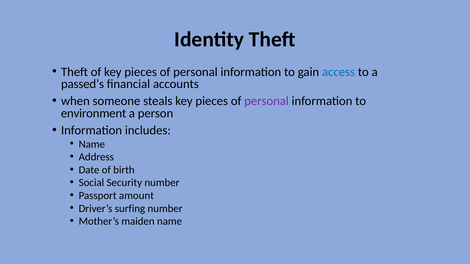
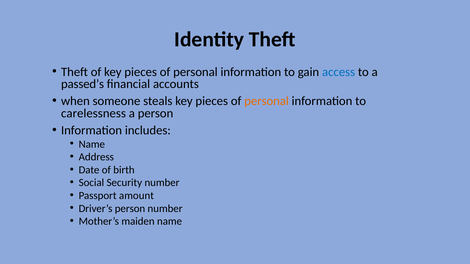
personal at (267, 101) colour: purple -> orange
environment: environment -> carelessness
Driver’s surfing: surfing -> person
